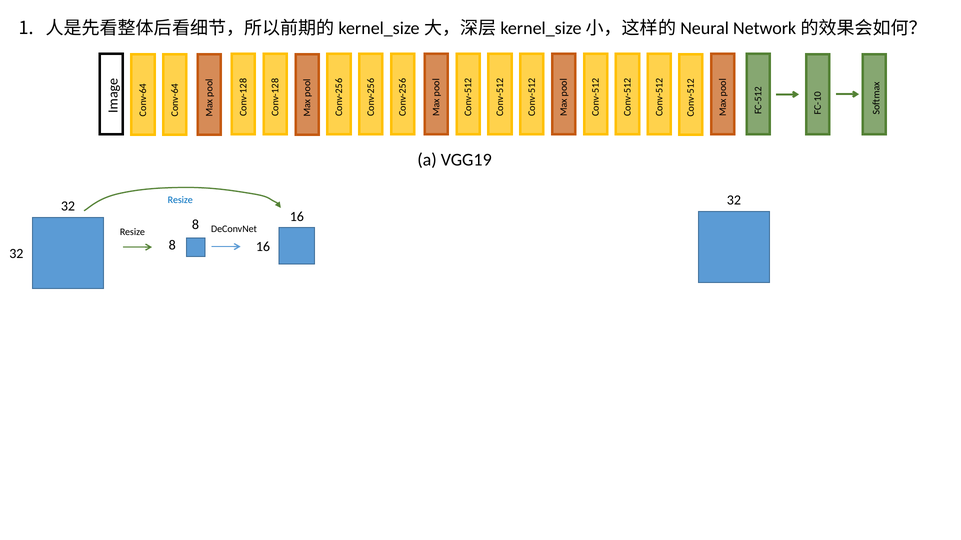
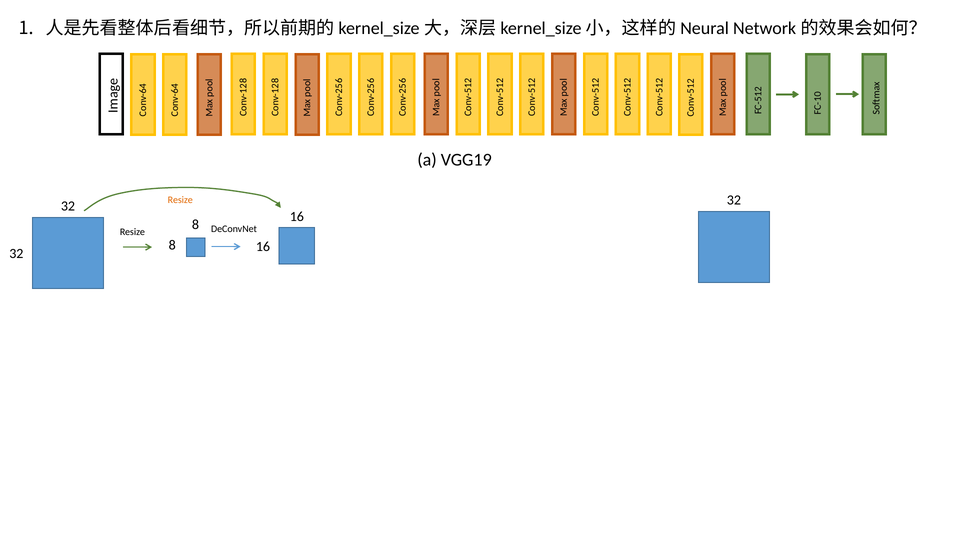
Resize at (180, 200) colour: blue -> orange
